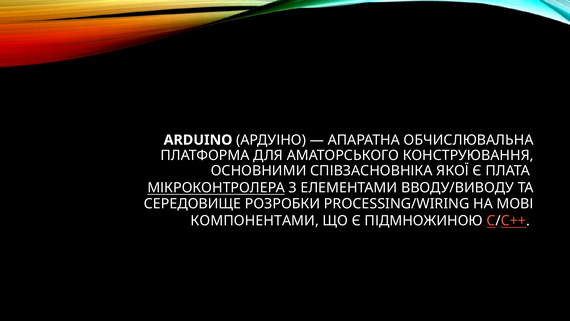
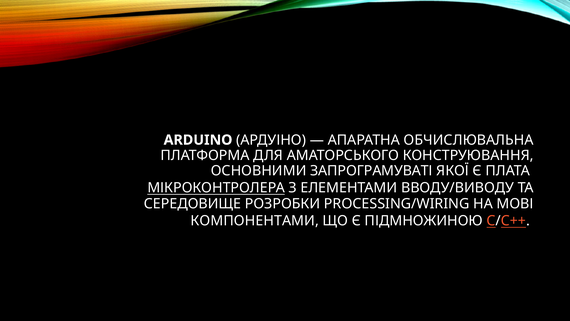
СПІВЗАСНОВНІКА: СПІВЗАСНОВНІКА -> ЗАПРОГРАМУВАТІ
